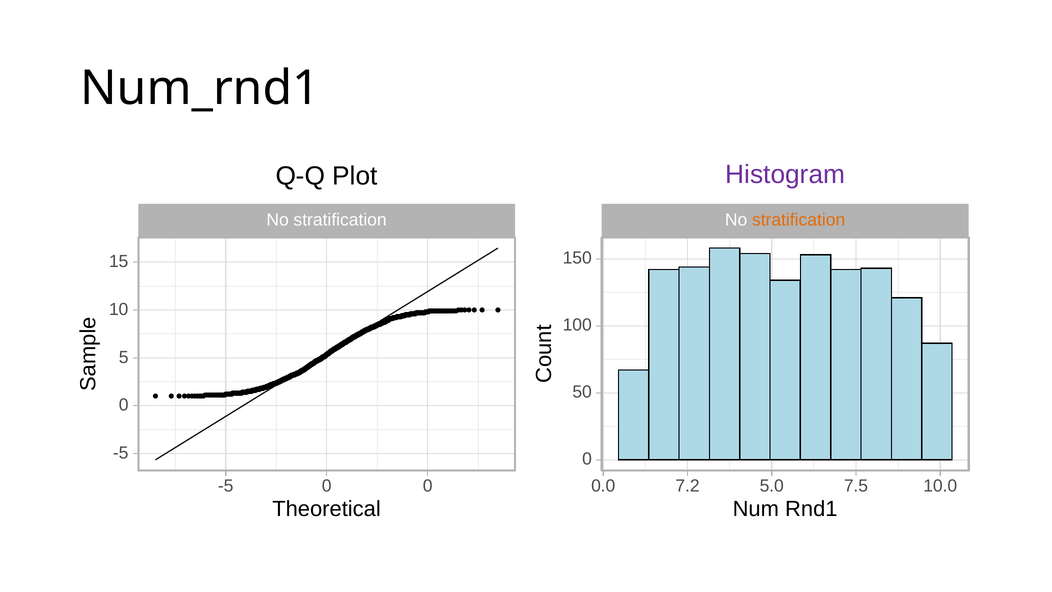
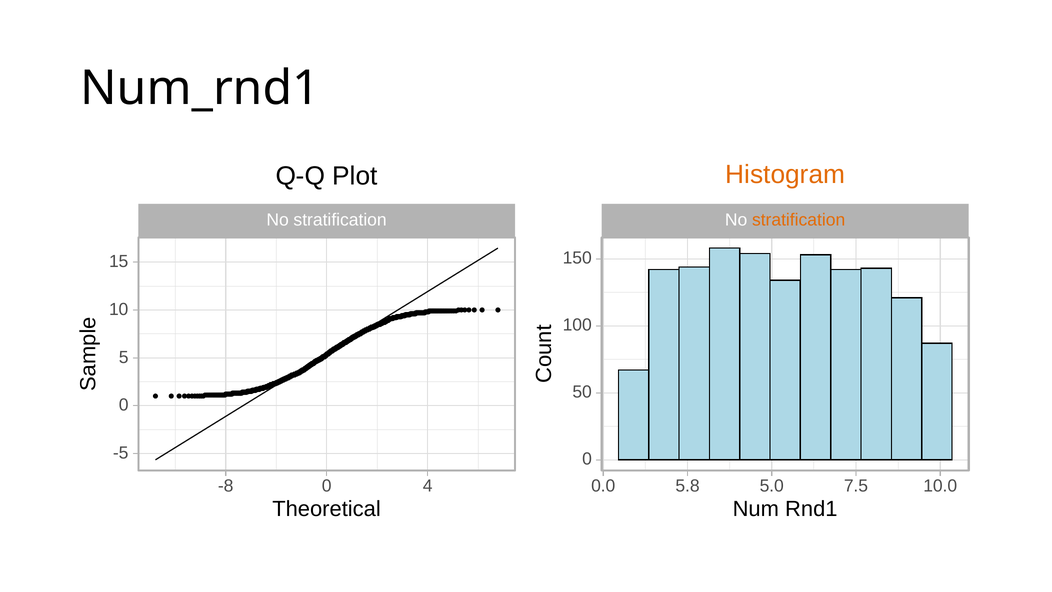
Histogram colour: purple -> orange
-5 at (226, 486): -5 -> -8
0 0: 0 -> 4
7.2: 7.2 -> 5.8
